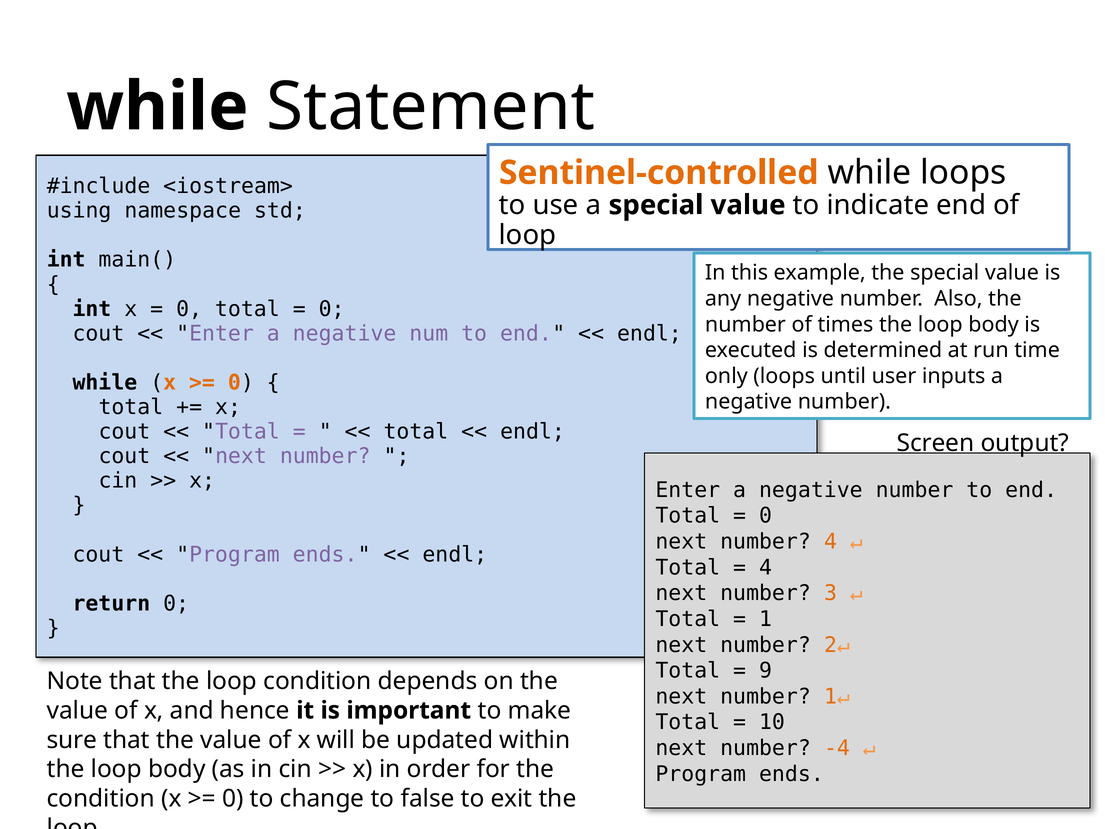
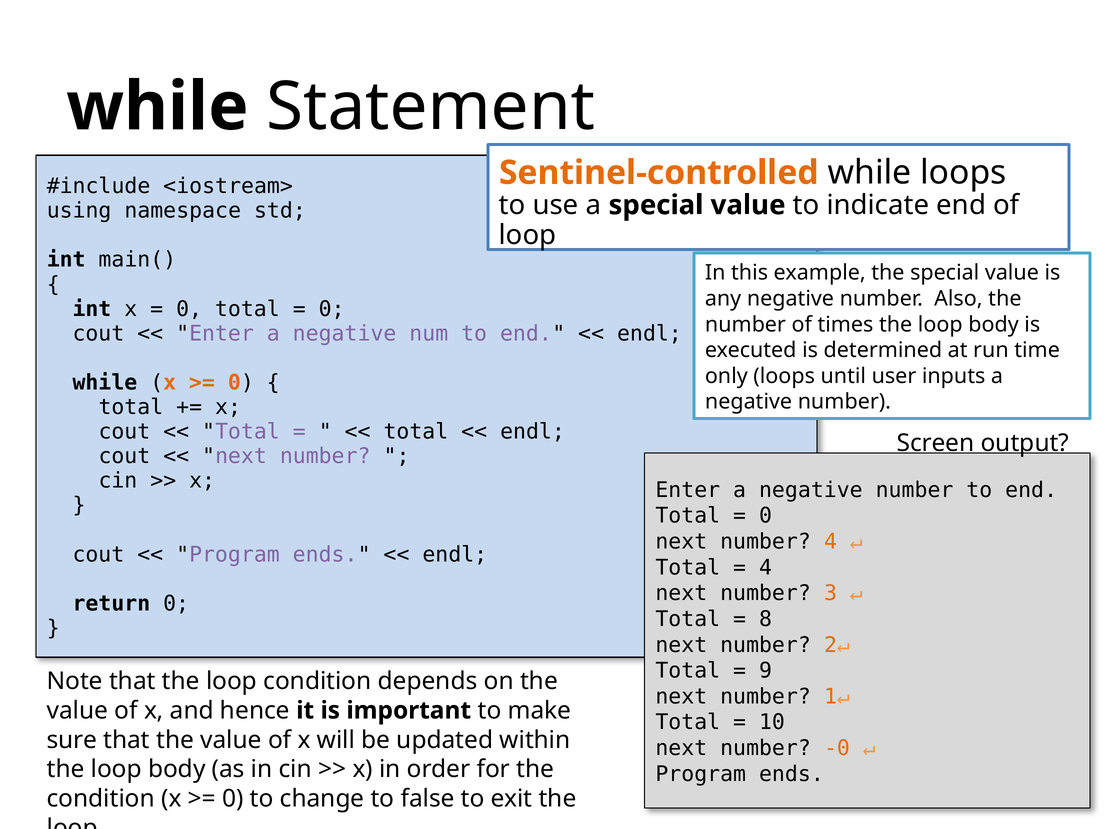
1: 1 -> 8
-4: -4 -> -0
